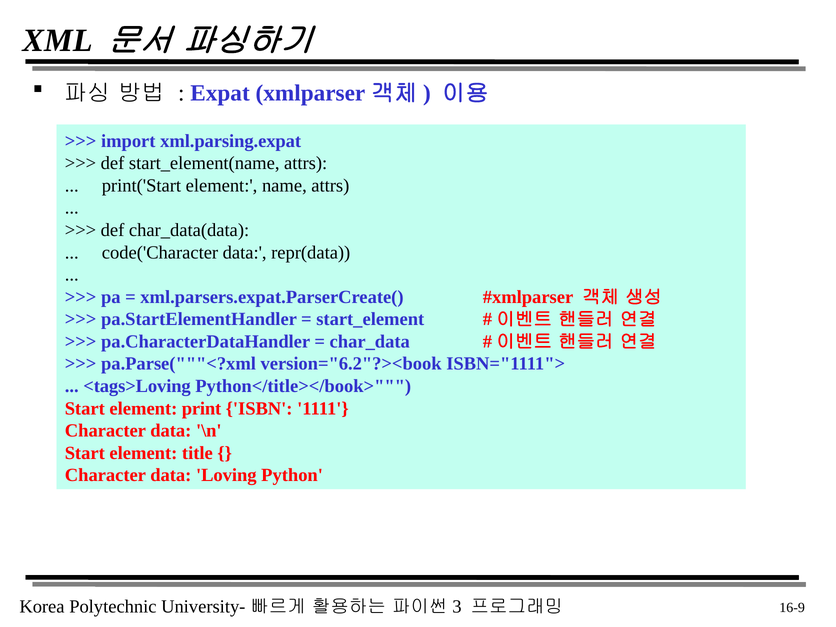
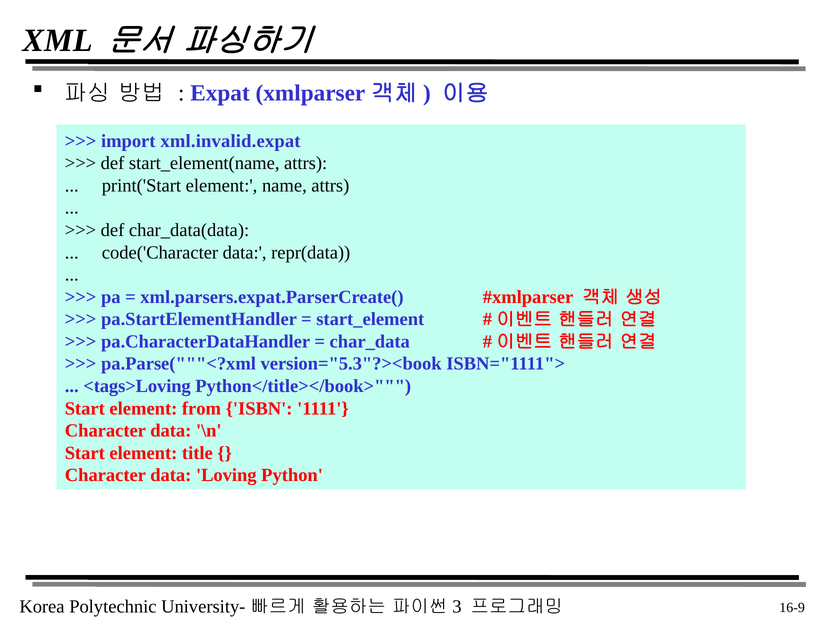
xml.parsing.expat: xml.parsing.expat -> xml.invalid.expat
version="6.2"?><book: version="6.2"?><book -> version="5.3"?><book
print: print -> from
